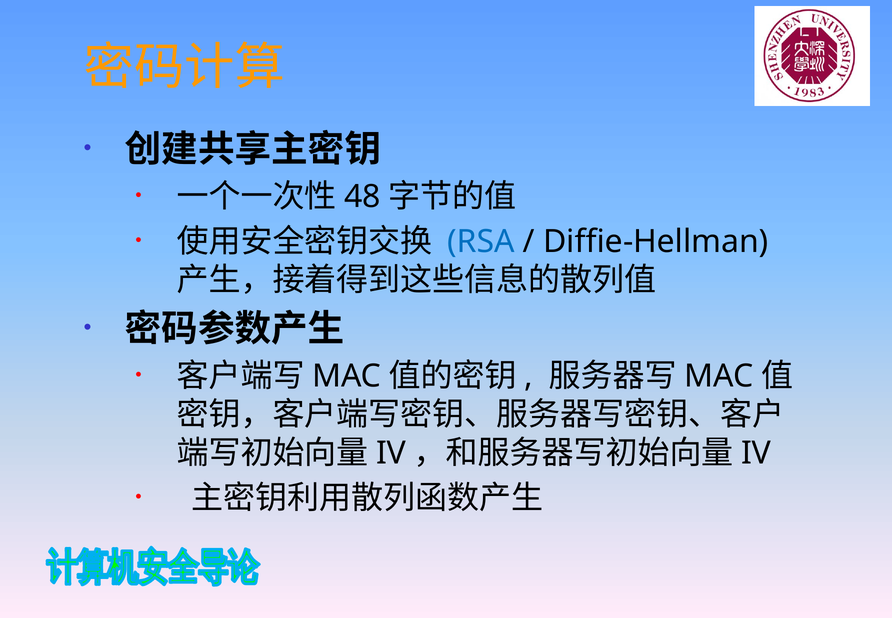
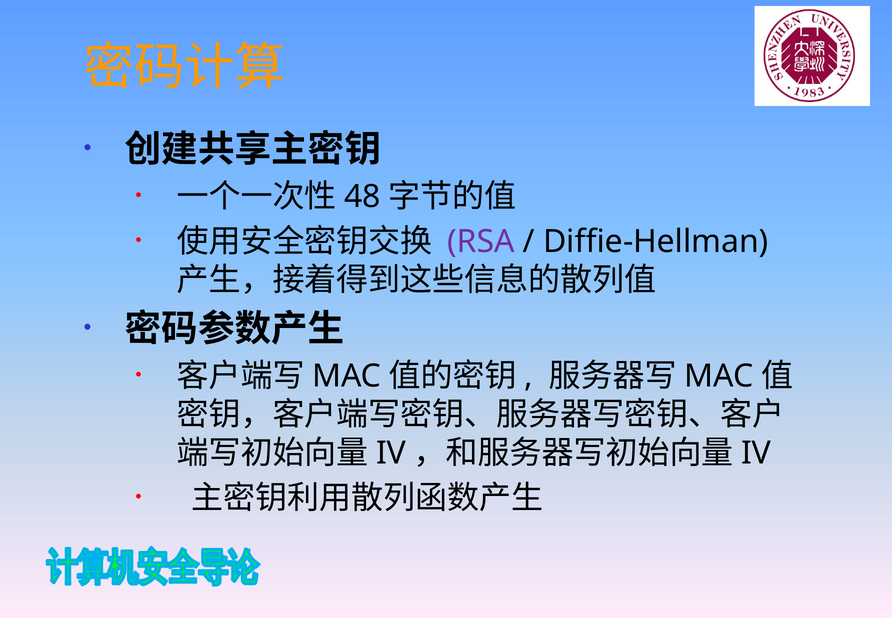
RSA colour: blue -> purple
